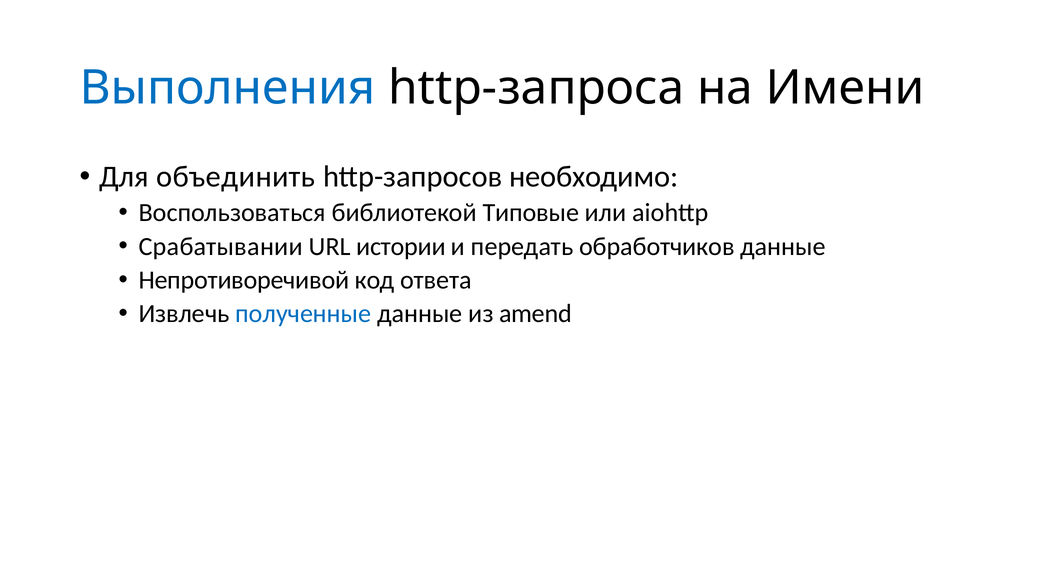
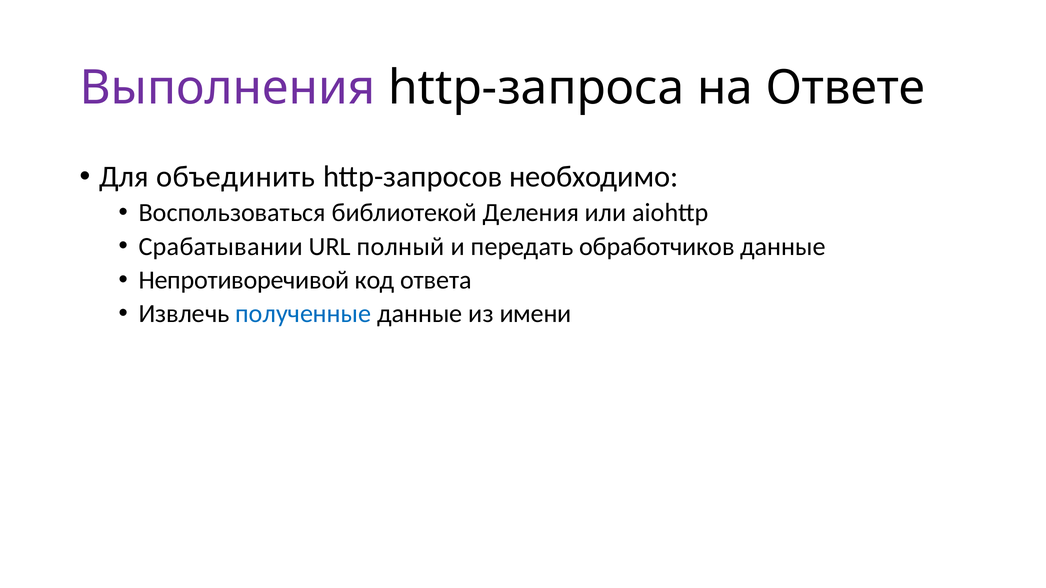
Выполнения colour: blue -> purple
Имени: Имени -> Ответе
Типовые: Типовые -> Деления
истории: истории -> полный
amend: amend -> имени
